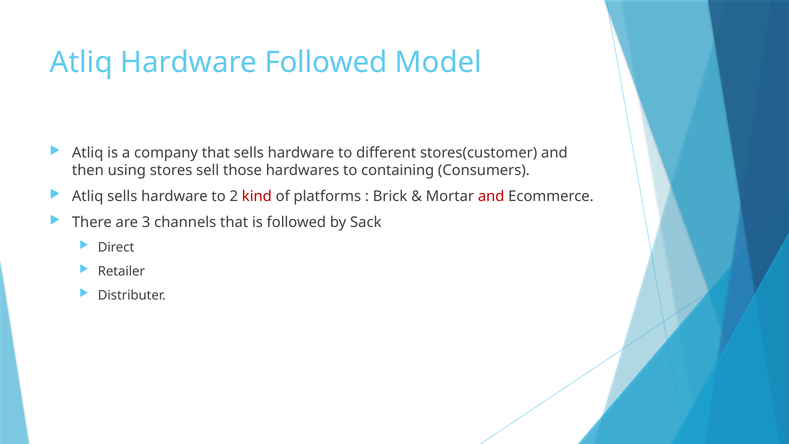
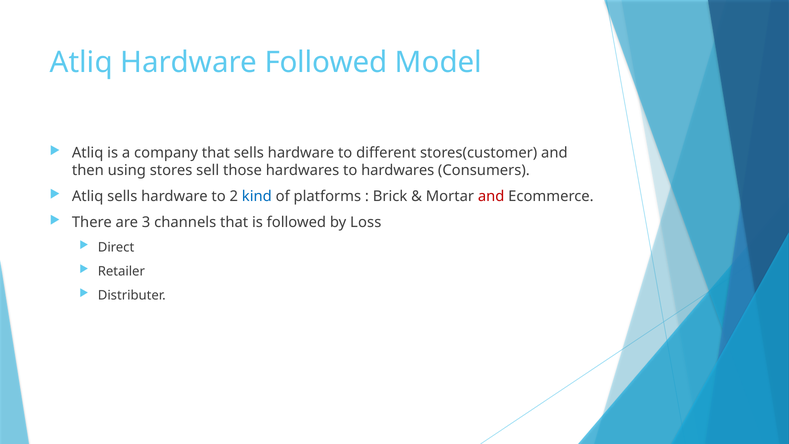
to containing: containing -> hardwares
kind colour: red -> blue
Sack: Sack -> Loss
